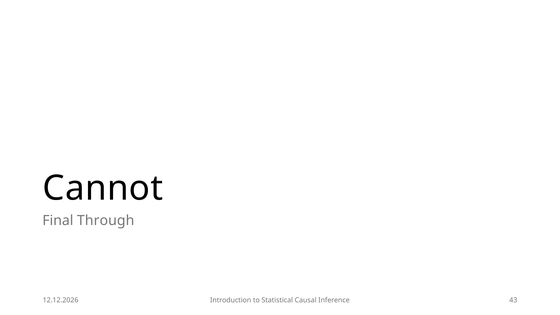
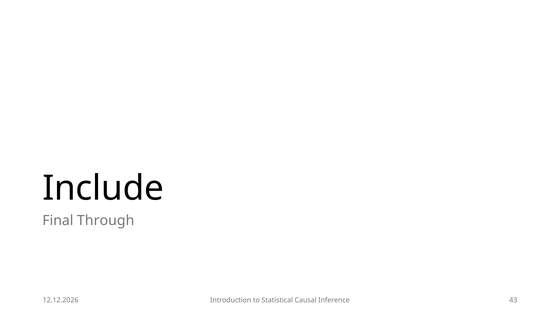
Cannot: Cannot -> Include
